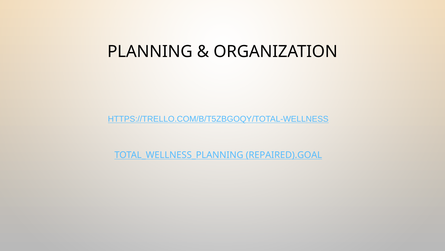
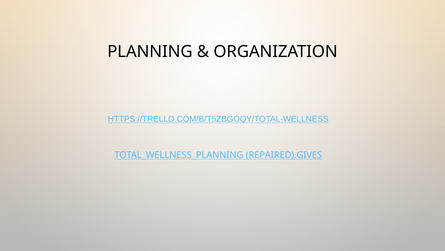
REPAIRED).GOAL: REPAIRED).GOAL -> REPAIRED).GIVES
